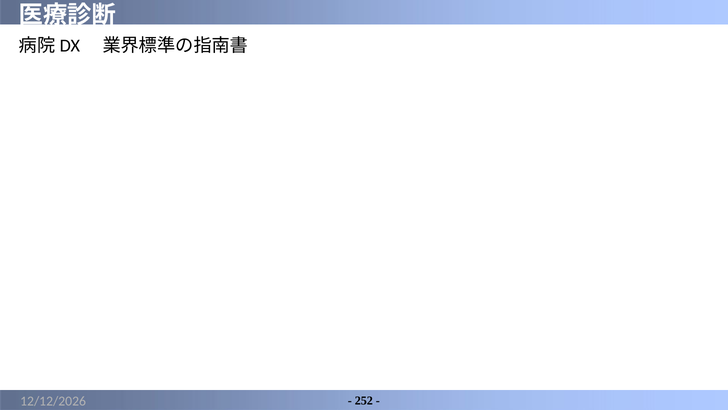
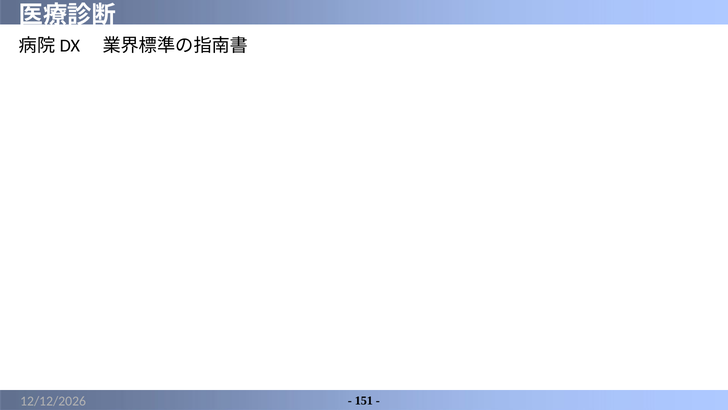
252: 252 -> 151
